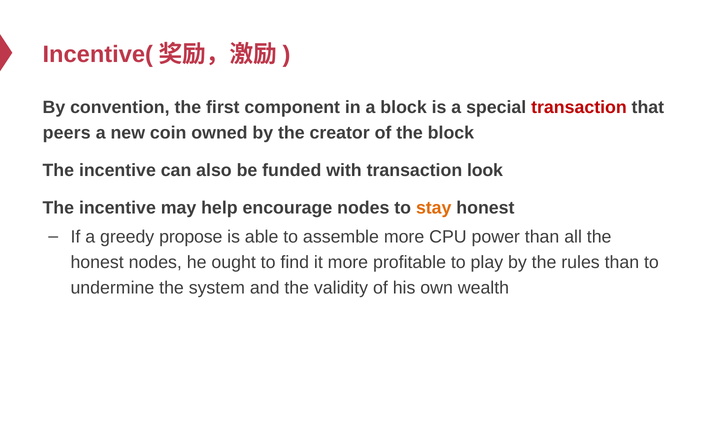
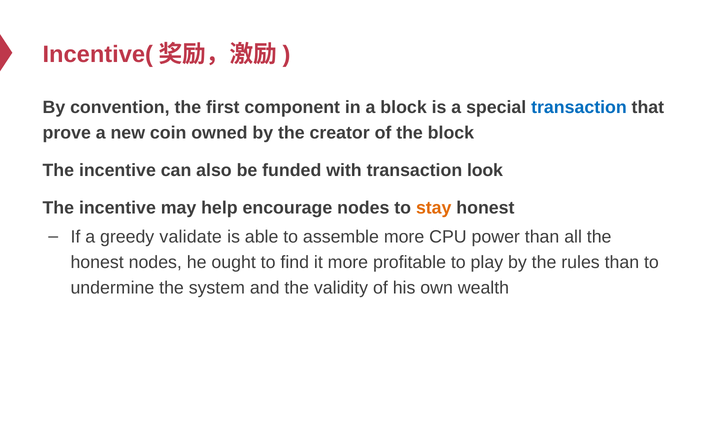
transaction at (579, 107) colour: red -> blue
peers: peers -> prove
propose: propose -> validate
